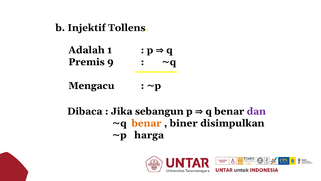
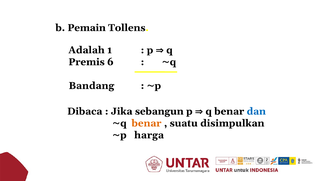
Injektif: Injektif -> Pemain
9: 9 -> 6
Mengacu: Mengacu -> Bandang
dan colour: purple -> blue
biner: biner -> suatu
